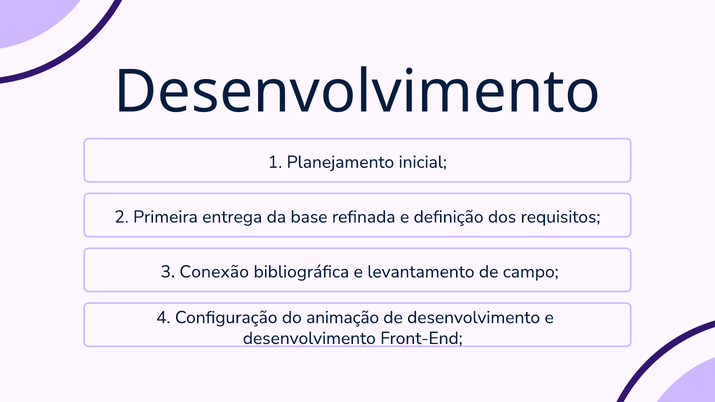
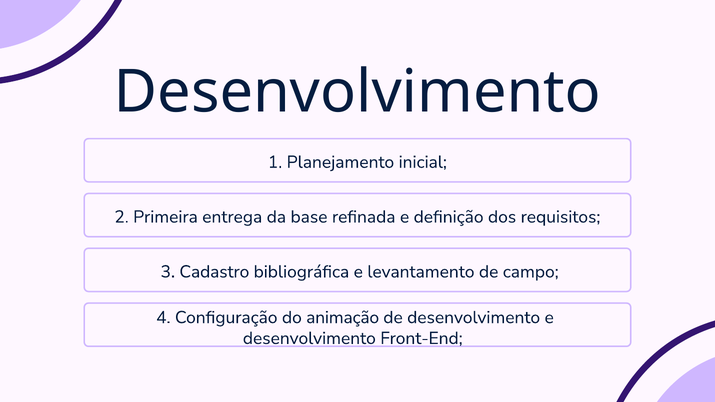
Conexão: Conexão -> Cadastro
